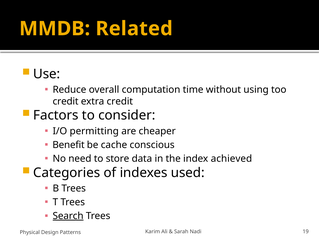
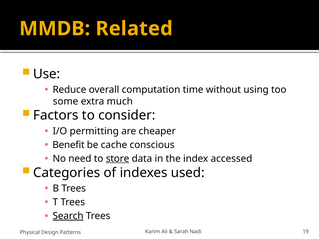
credit at (66, 101): credit -> some
extra credit: credit -> much
store underline: none -> present
achieved: achieved -> accessed
